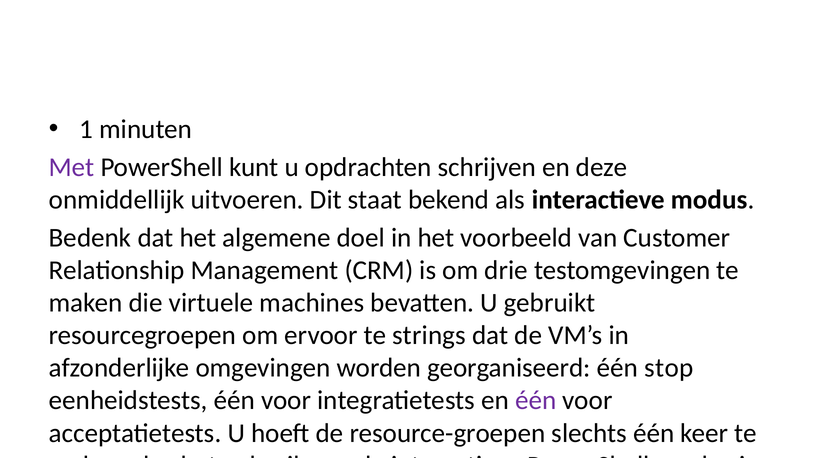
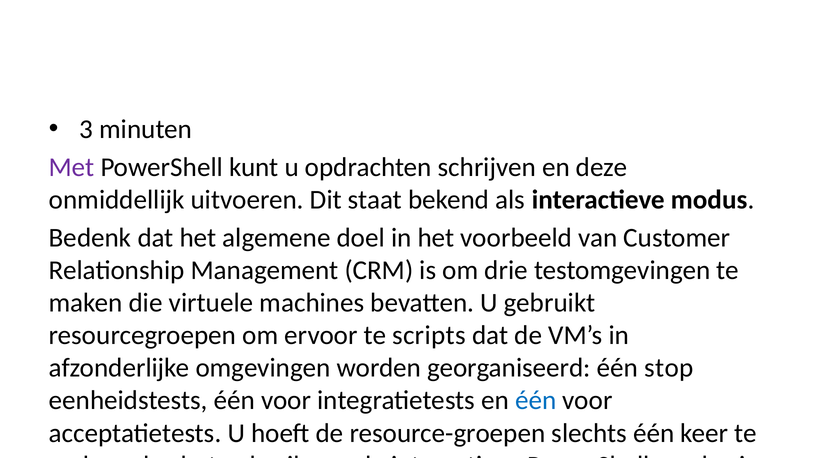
1: 1 -> 3
strings: strings -> scripts
één at (536, 400) colour: purple -> blue
